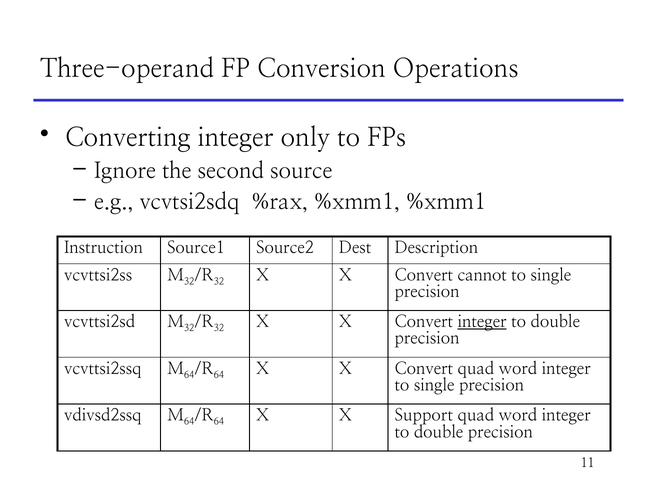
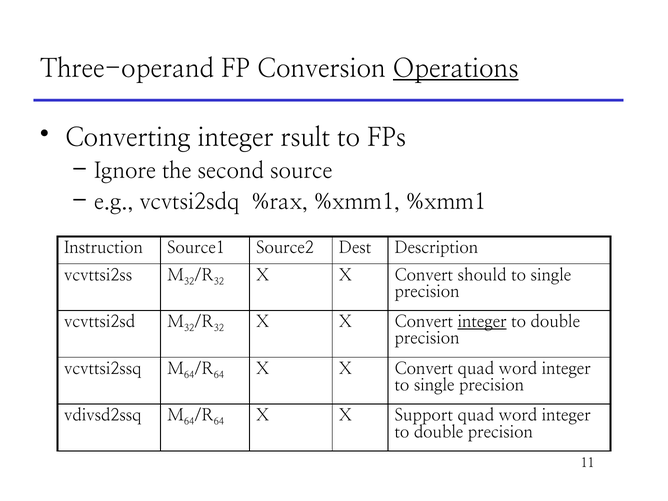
Operations underline: none -> present
only: only -> rsult
cannot: cannot -> should
